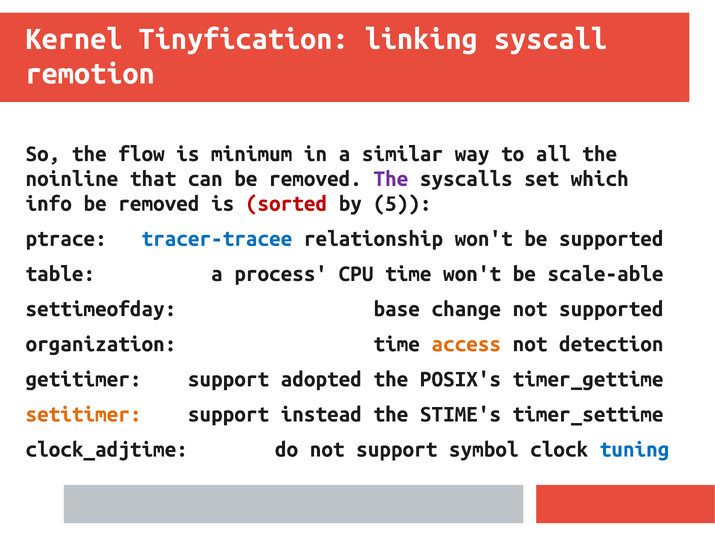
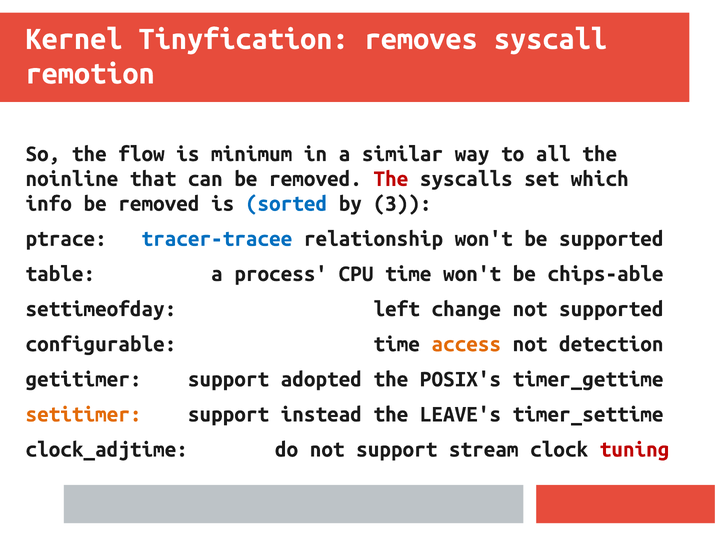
linking: linking -> removes
The at (391, 179) colour: purple -> red
sorted colour: red -> blue
5: 5 -> 3
scale-able: scale-able -> chips-able
base: base -> left
organization: organization -> configurable
STIME's: STIME's -> LEAVE's
symbol: symbol -> stream
tuning colour: blue -> red
